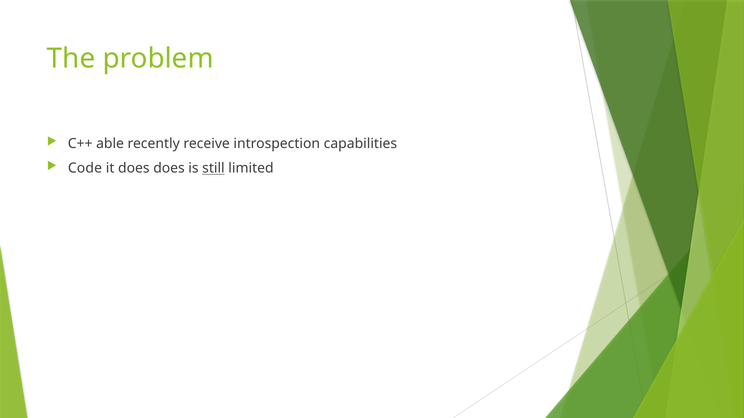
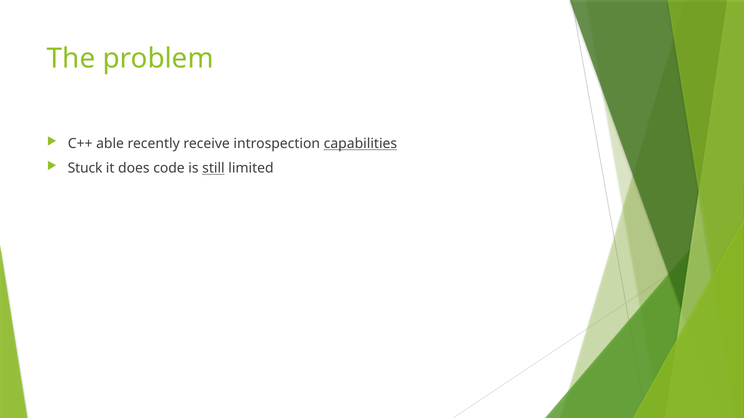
capabilities underline: none -> present
Code: Code -> Stuck
does does: does -> code
